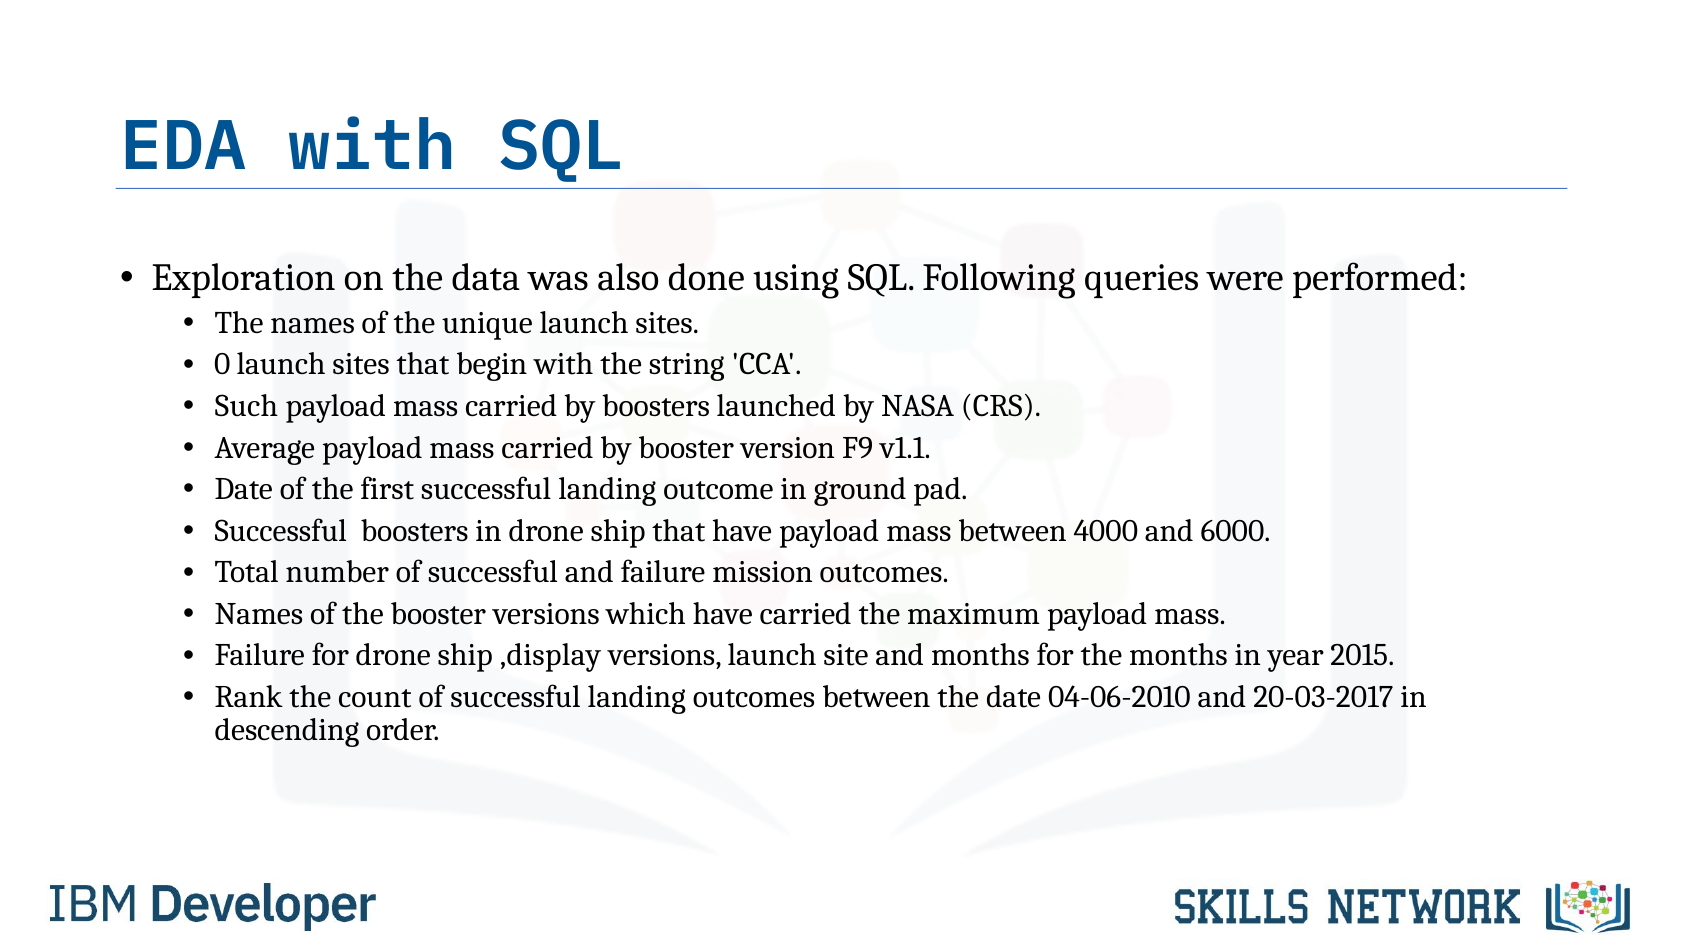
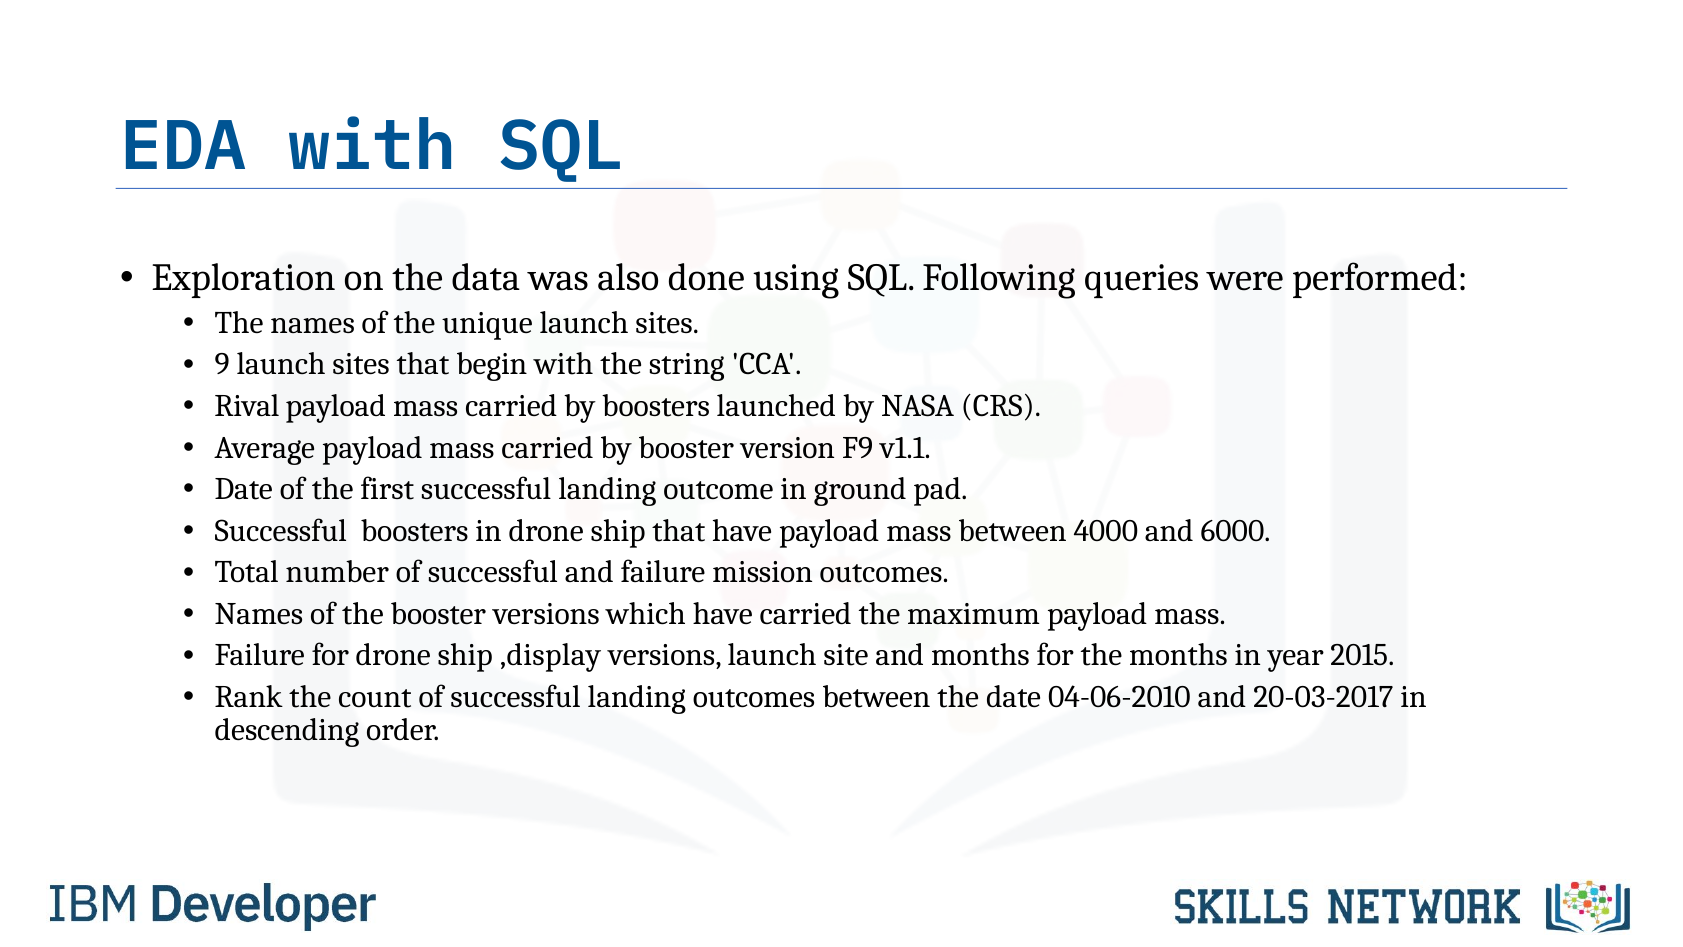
0: 0 -> 9
Such: Such -> Rival
